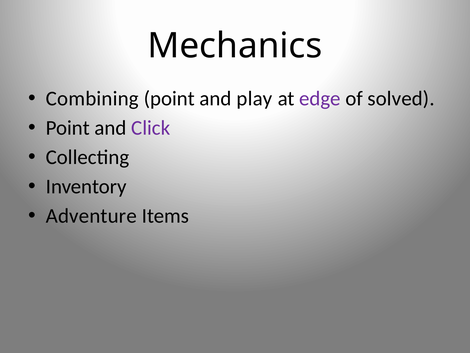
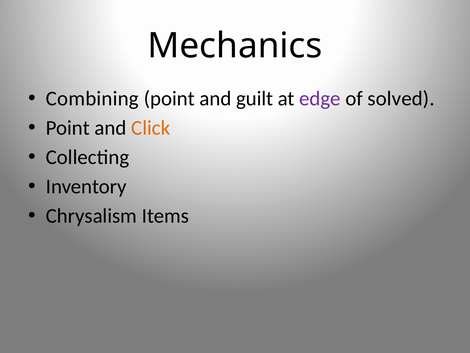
play: play -> guilt
Click colour: purple -> orange
Adventure: Adventure -> Chrysalism
